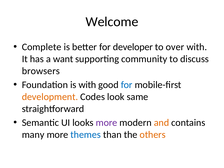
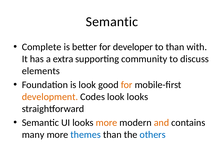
Welcome at (112, 22): Welcome -> Semantic
to over: over -> than
want: want -> extra
browsers: browsers -> elements
is with: with -> look
for at (127, 85) colour: blue -> orange
look same: same -> looks
more at (107, 123) colour: purple -> orange
others colour: orange -> blue
